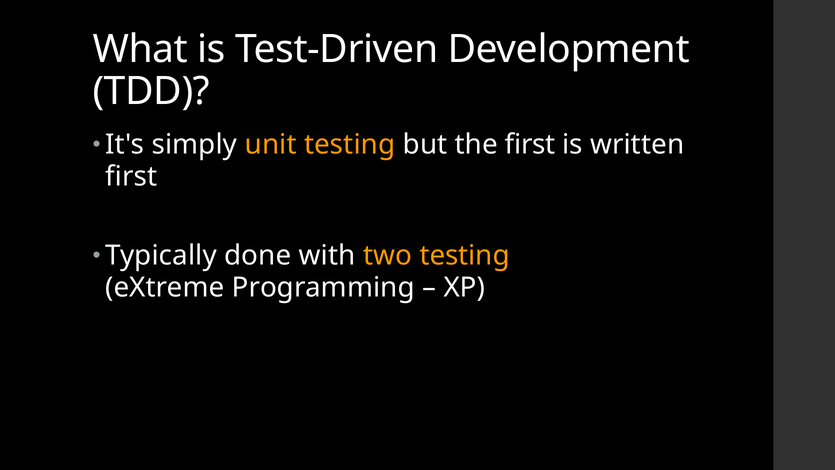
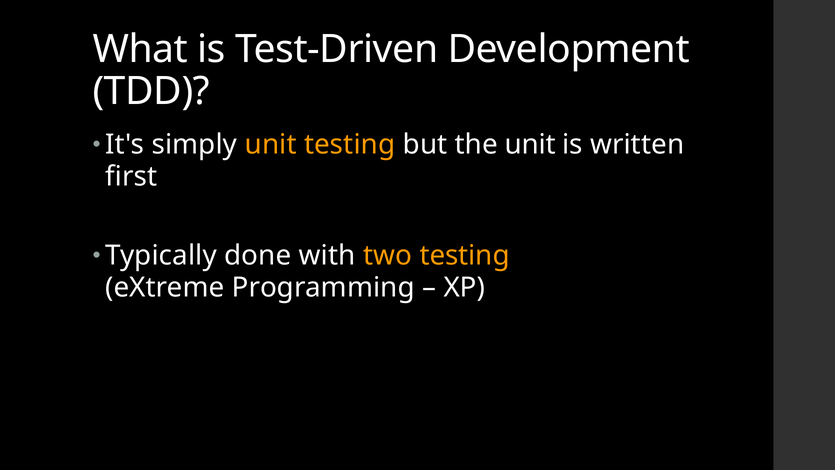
the first: first -> unit
